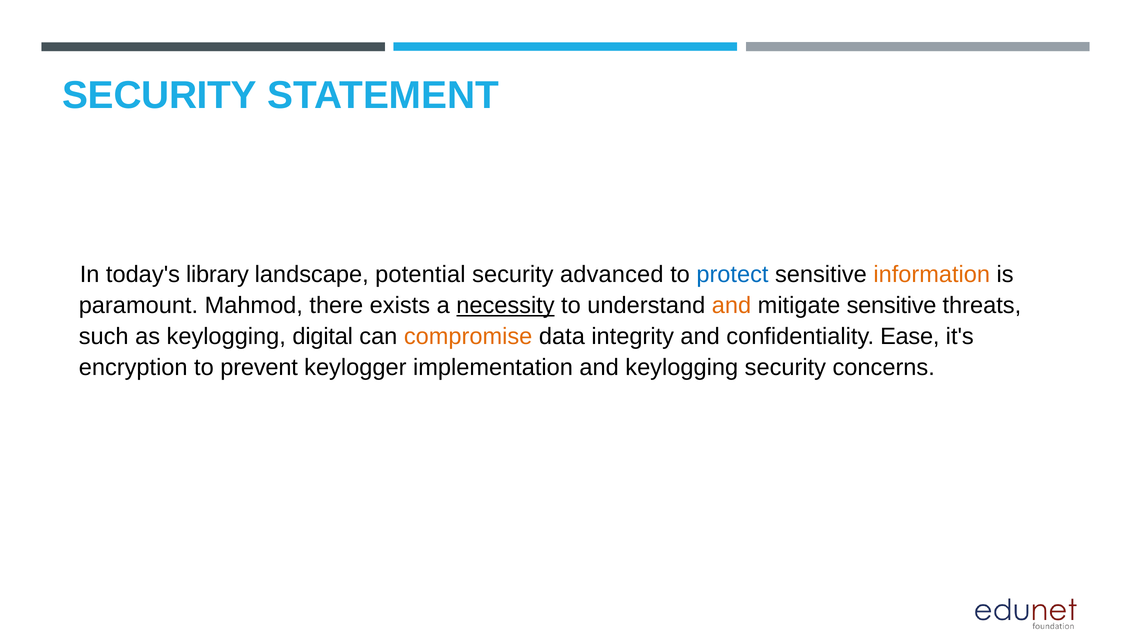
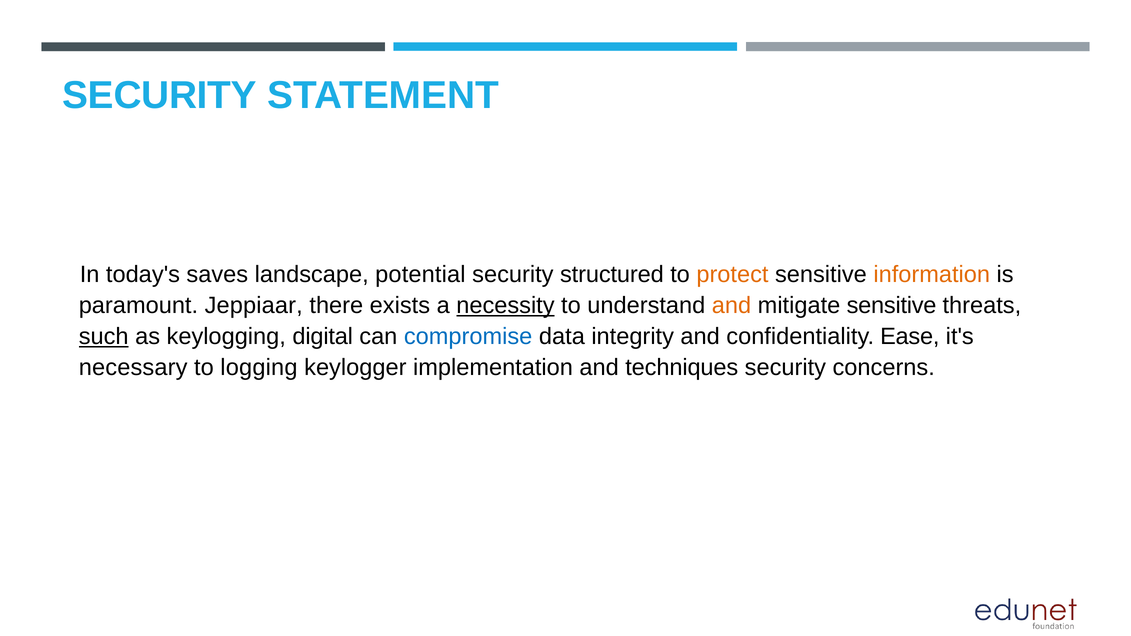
library: library -> saves
advanced: advanced -> structured
protect colour: blue -> orange
Mahmod: Mahmod -> Jeppiaar
such underline: none -> present
compromise colour: orange -> blue
encryption: encryption -> necessary
prevent: prevent -> logging
and keylogging: keylogging -> techniques
